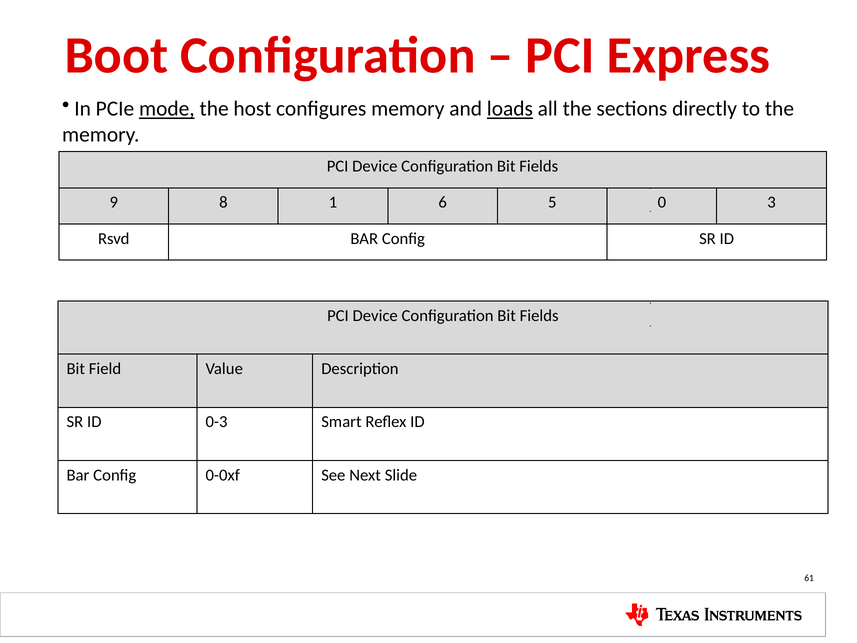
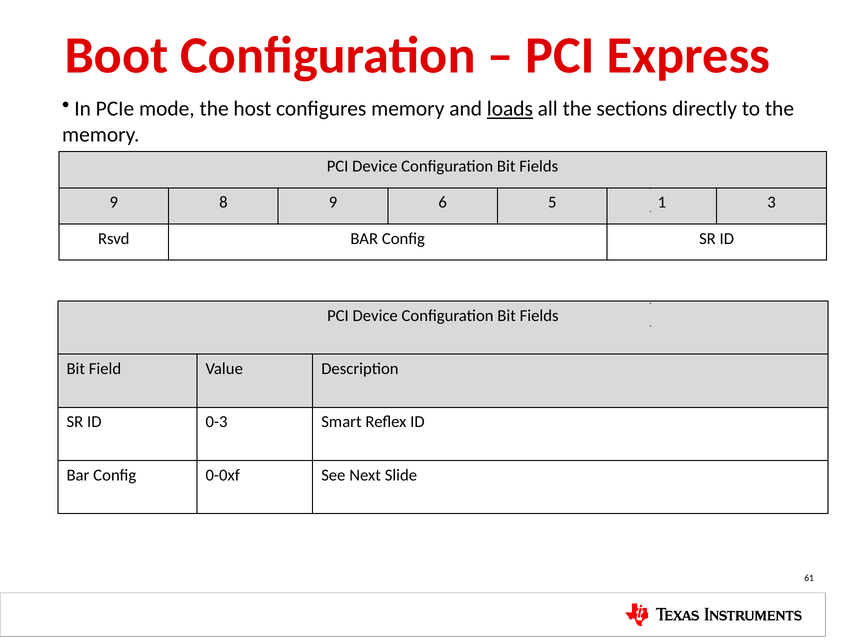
mode underline: present -> none
8 1: 1 -> 9
0: 0 -> 1
